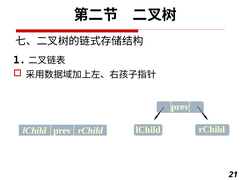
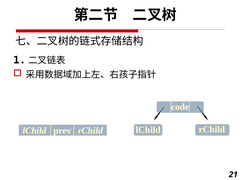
prev at (180, 107): prev -> code
